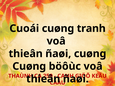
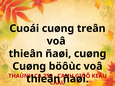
tranh: tranh -> treân
